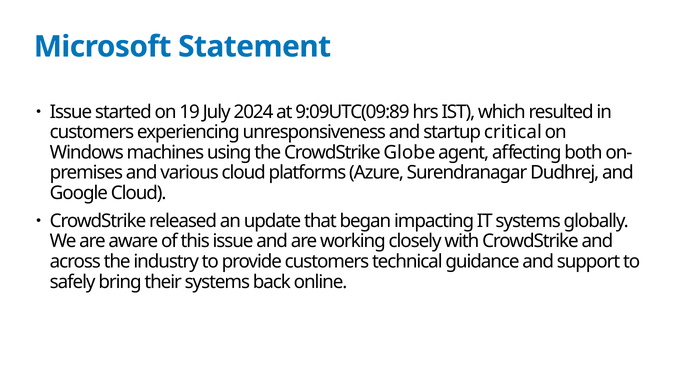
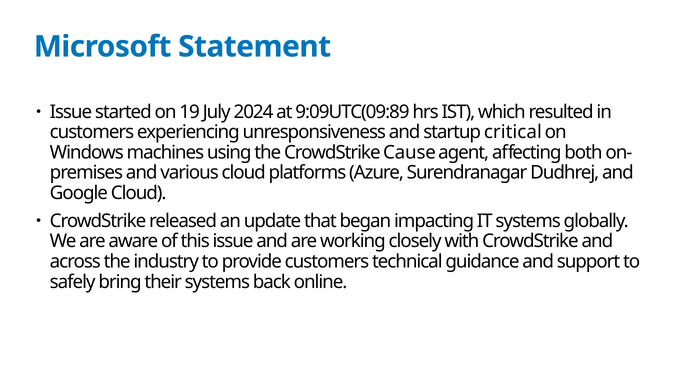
Globe: Globe -> Cause
